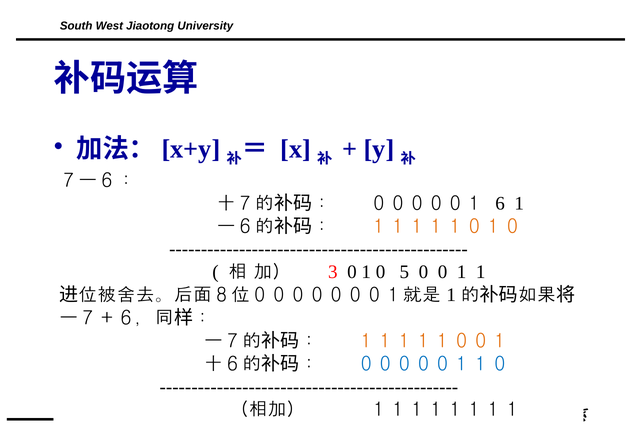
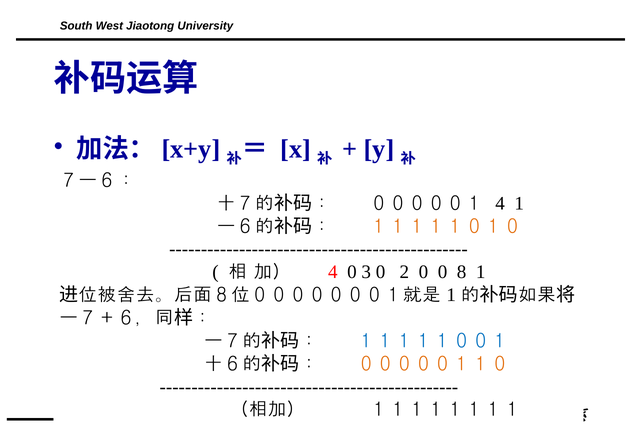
6 at (500, 203): 6 -> 4
3 at (333, 272): 3 -> 4
1 at (366, 272): 1 -> 3
5: 5 -> 2
0 0 1: 1 -> 8
１１１１１００１ colour: orange -> blue
０００００１１０ colour: blue -> orange
